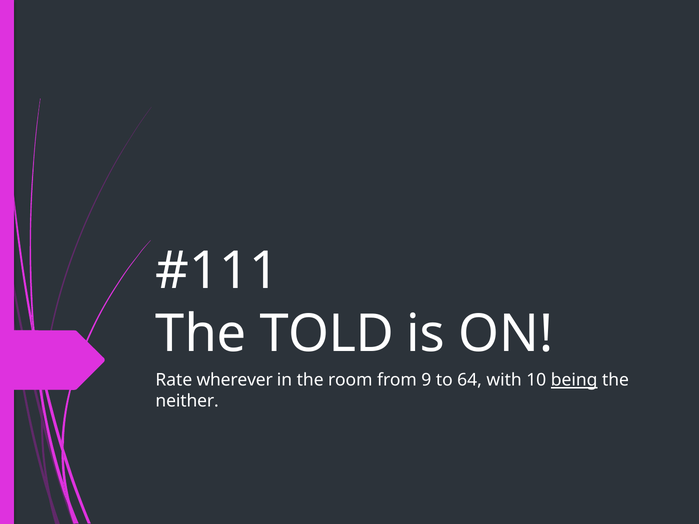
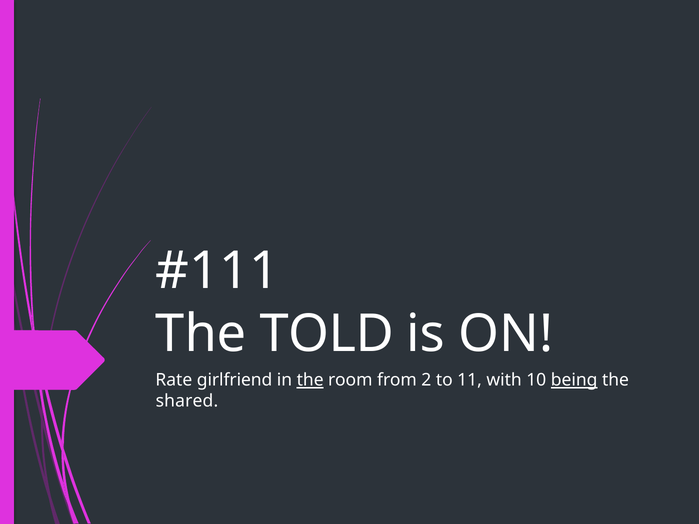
wherever: wherever -> girlfriend
the at (310, 380) underline: none -> present
9: 9 -> 2
64: 64 -> 11
neither: neither -> shared
